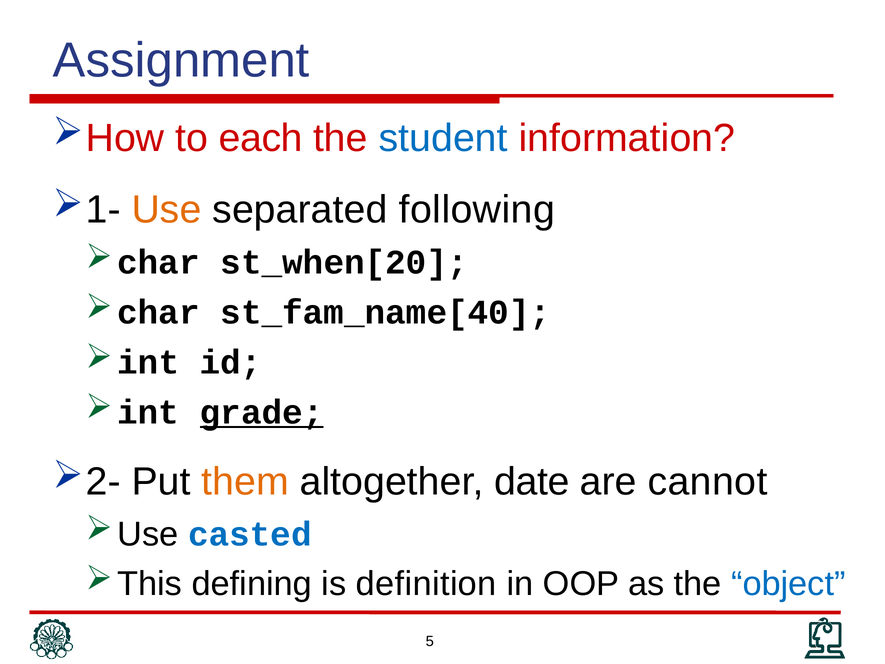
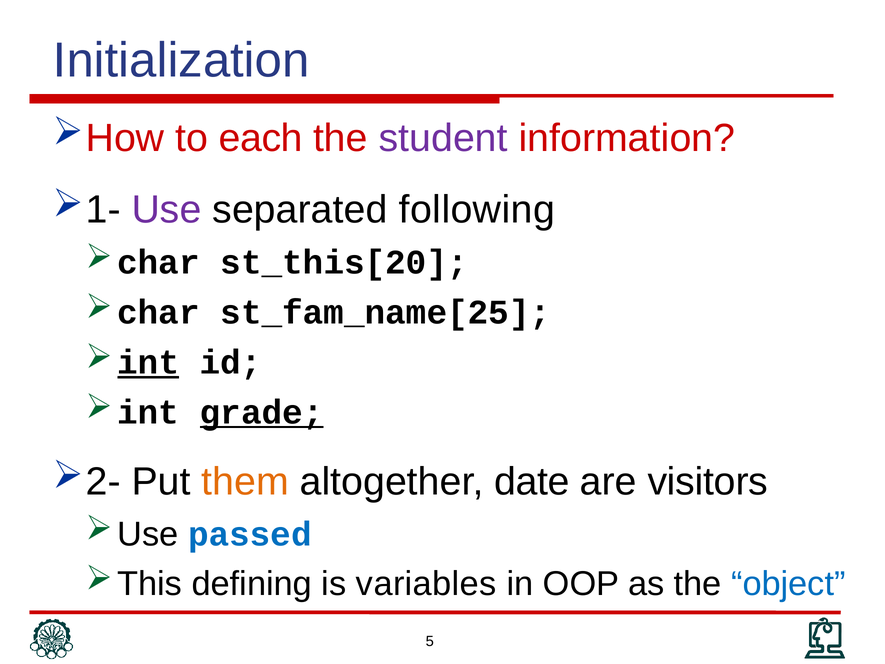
Assignment: Assignment -> Initialization
student colour: blue -> purple
Use colour: orange -> purple
st_when[20: st_when[20 -> st_this[20
st_fam_name[40: st_fam_name[40 -> st_fam_name[25
int at (148, 362) underline: none -> present
cannot: cannot -> visitors
casted: casted -> passed
definition: definition -> variables
